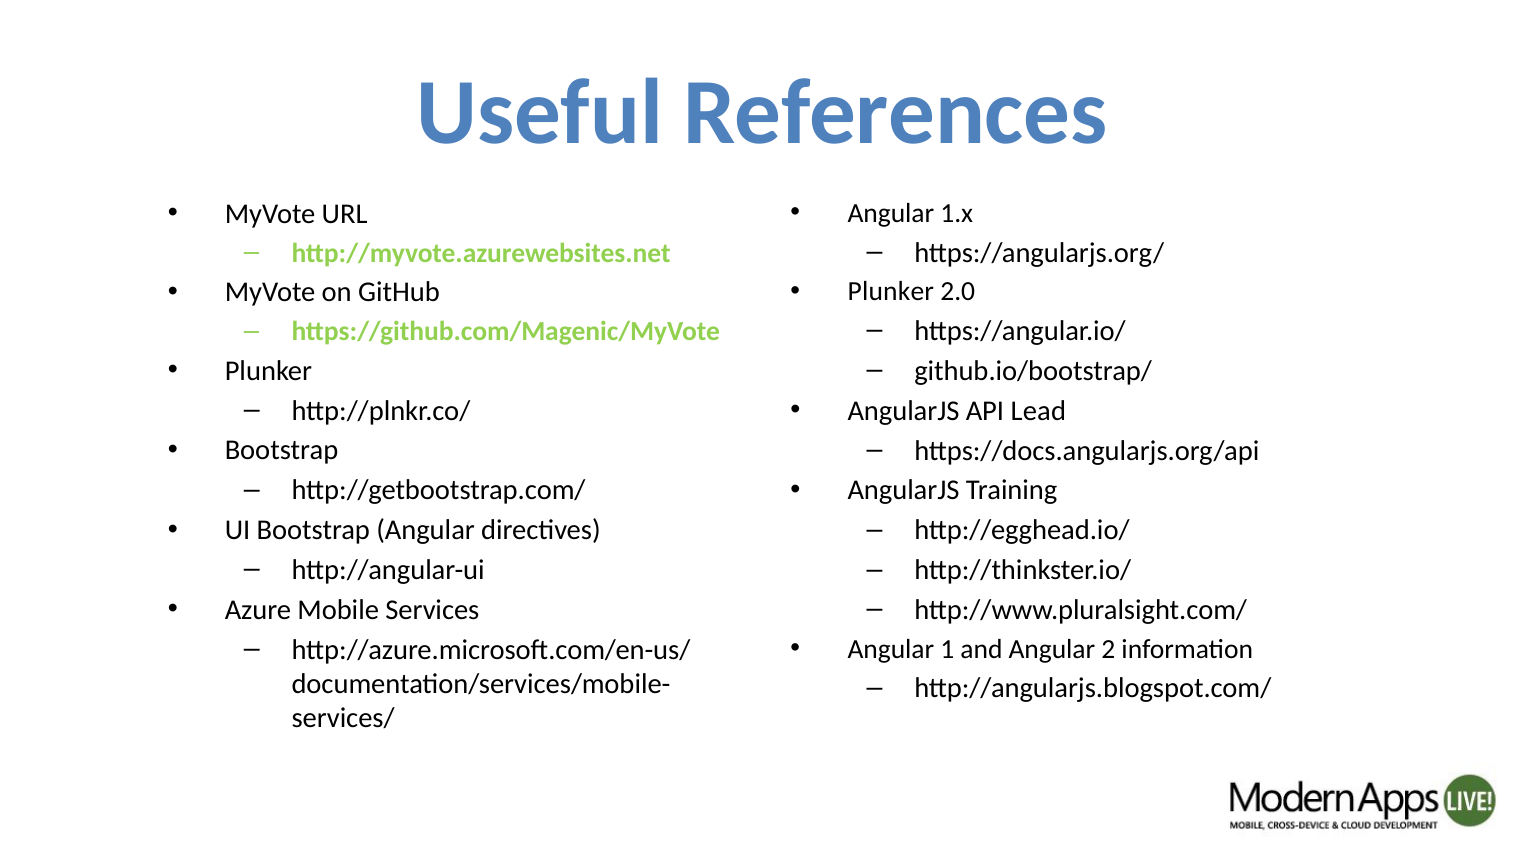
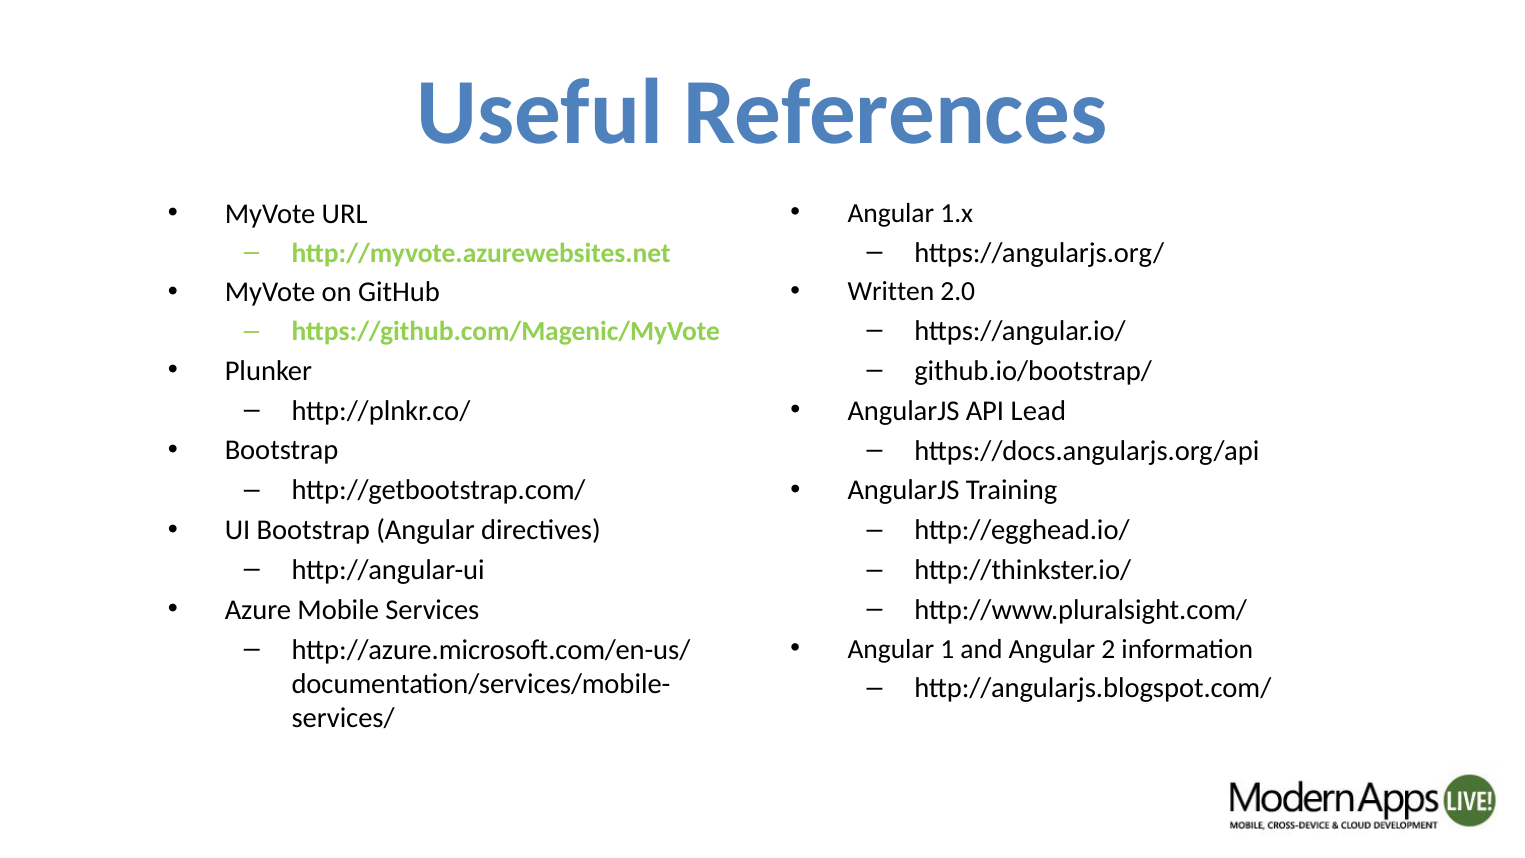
Plunker at (891, 292): Plunker -> Written
